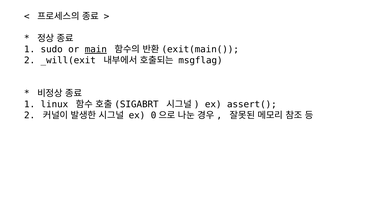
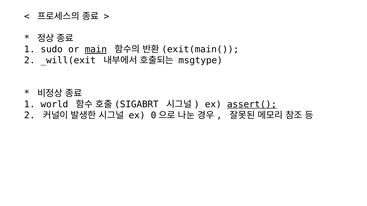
msgflag: msgflag -> msgtype
linux: linux -> world
assert( underline: none -> present
